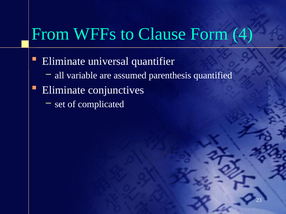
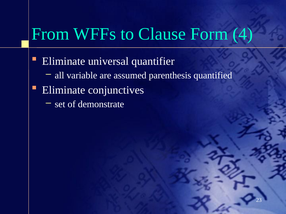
complicated: complicated -> demonstrate
